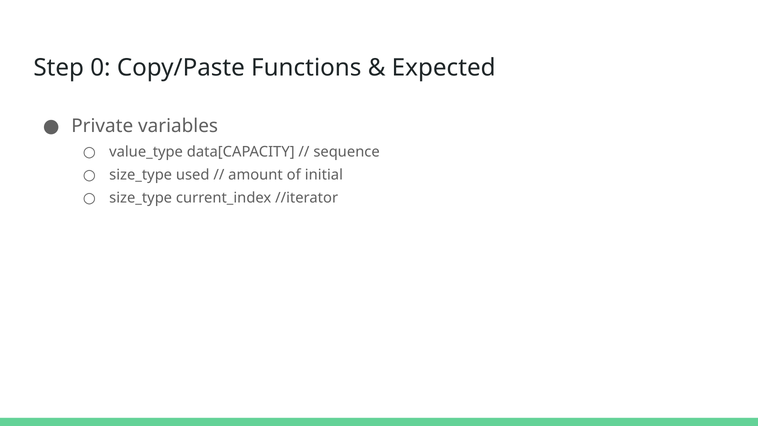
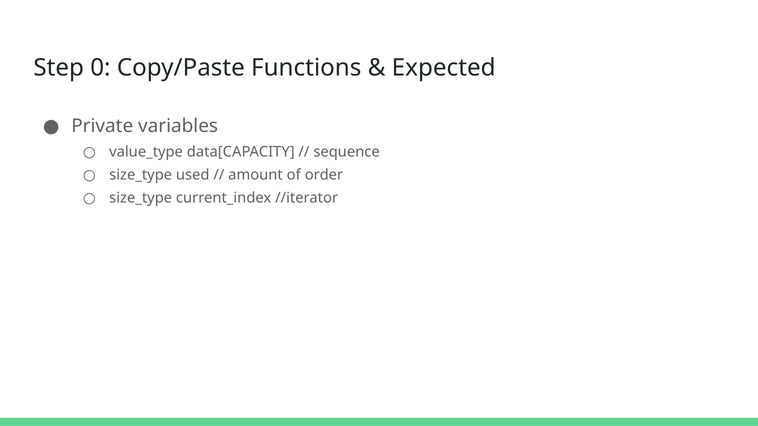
initial: initial -> order
